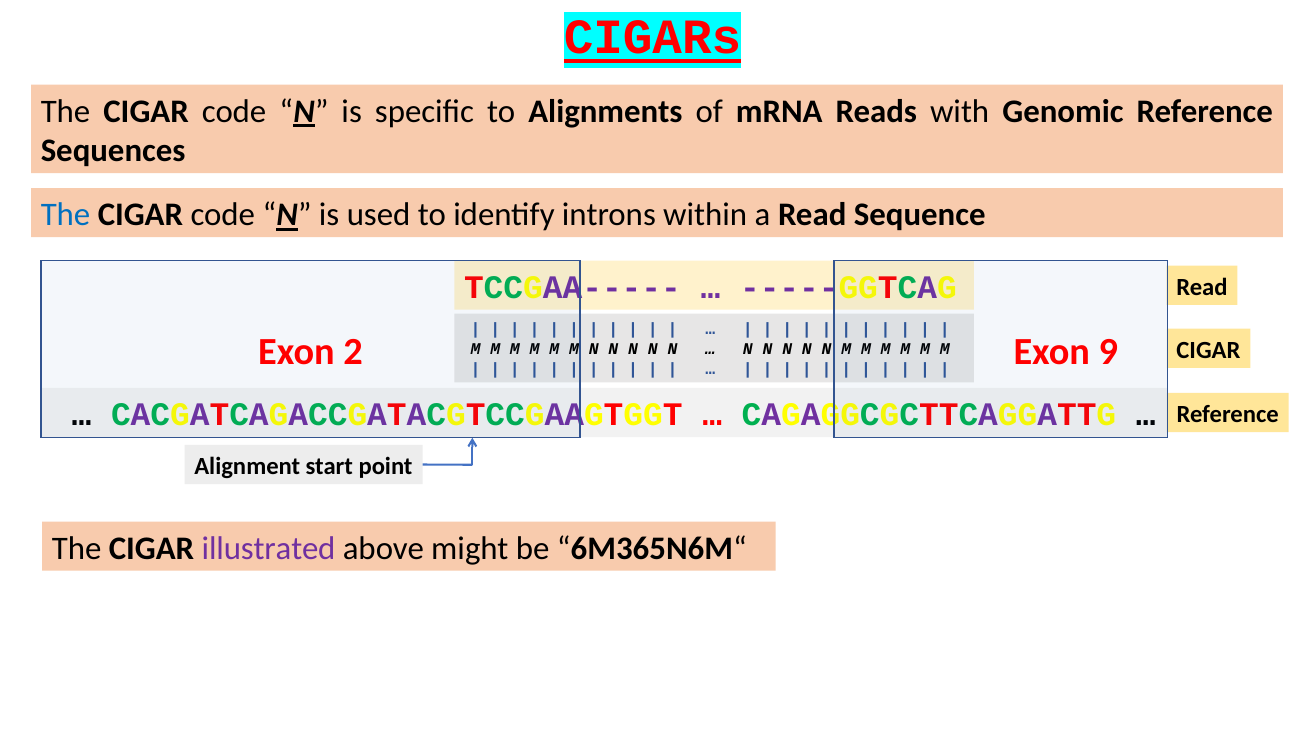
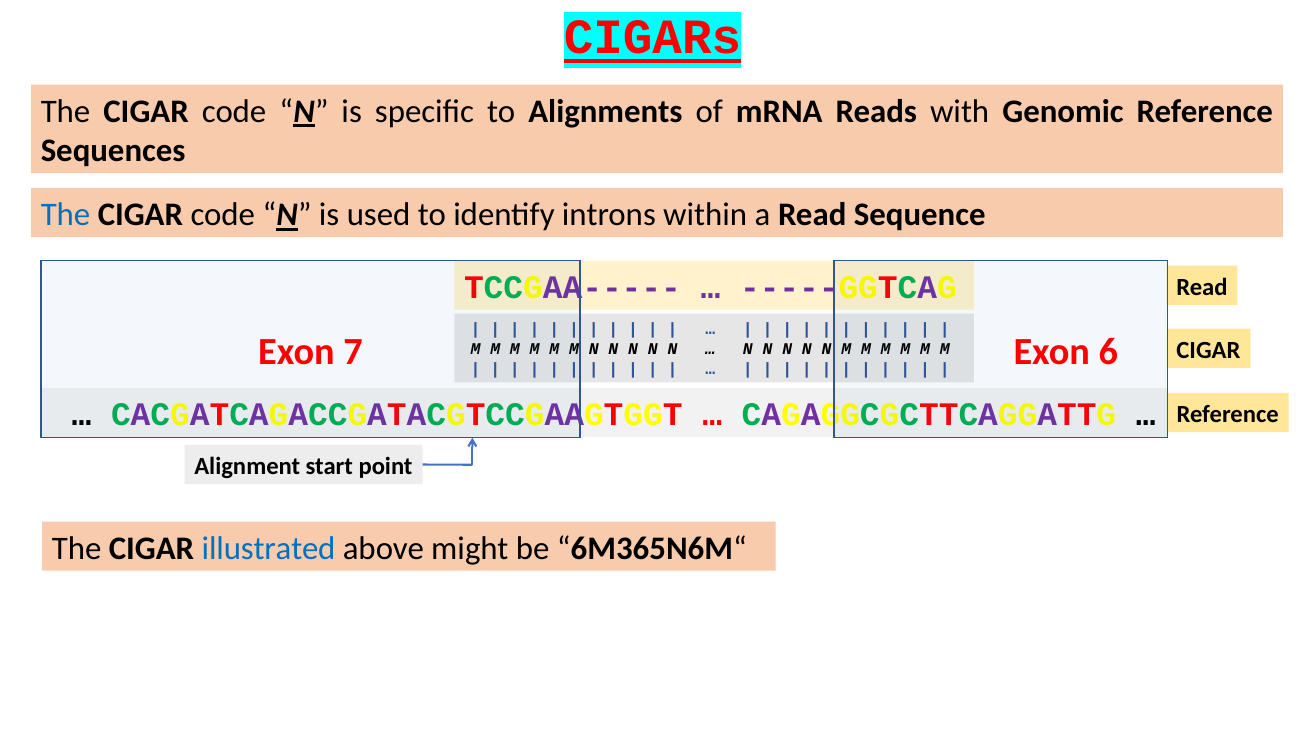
2: 2 -> 7
9: 9 -> 6
illustrated colour: purple -> blue
